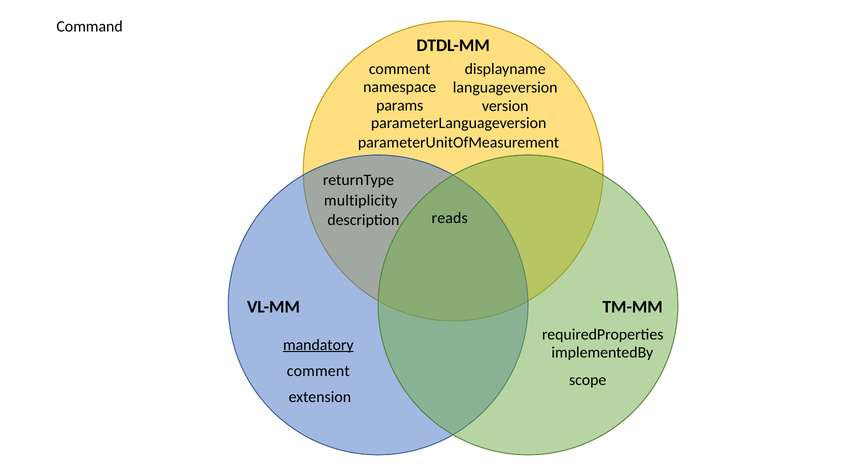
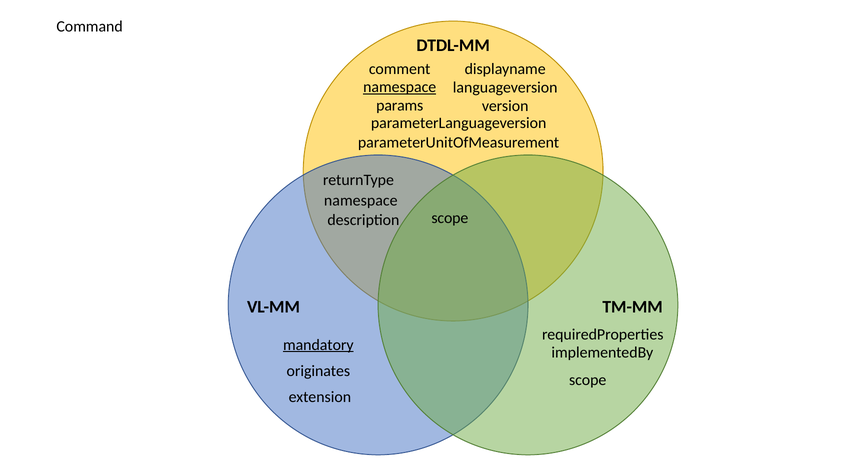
namespace at (400, 87) underline: none -> present
multiplicity at (361, 200): multiplicity -> namespace
reads at (450, 218): reads -> scope
comment at (318, 371): comment -> originates
